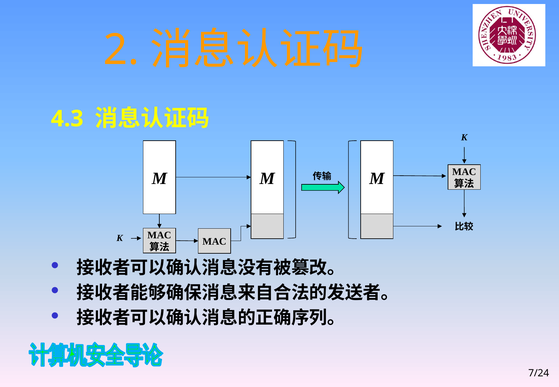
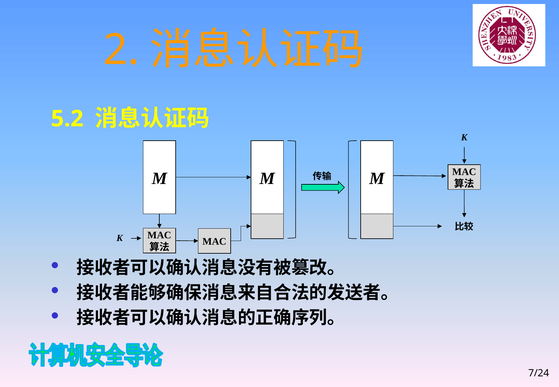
4.3: 4.3 -> 5.2
